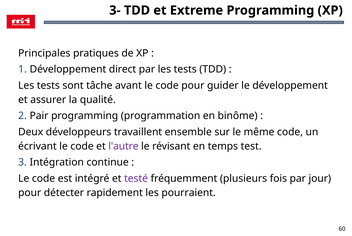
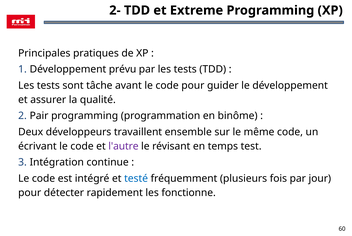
3-: 3- -> 2-
direct: direct -> prévu
testé colour: purple -> blue
pourraient: pourraient -> fonctionne
